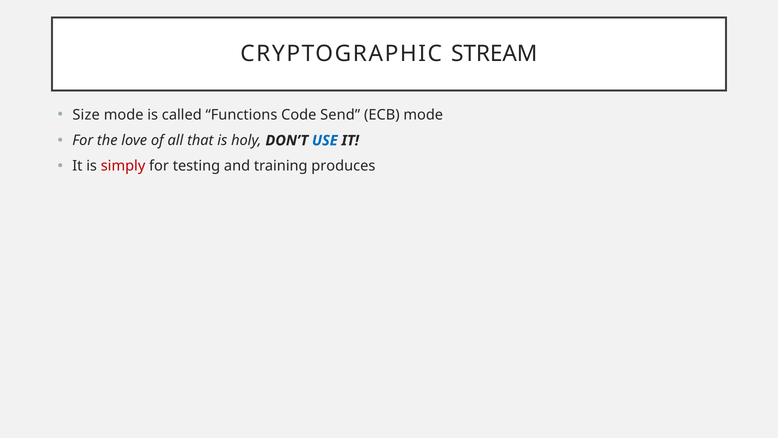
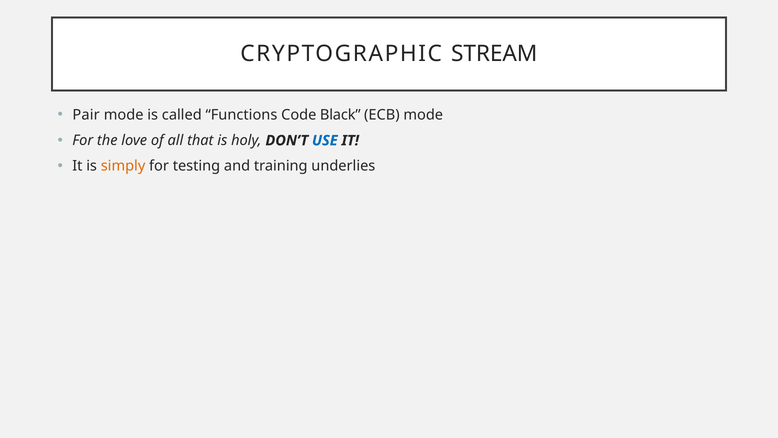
Size: Size -> Pair
Send: Send -> Black
simply colour: red -> orange
produces: produces -> underlies
